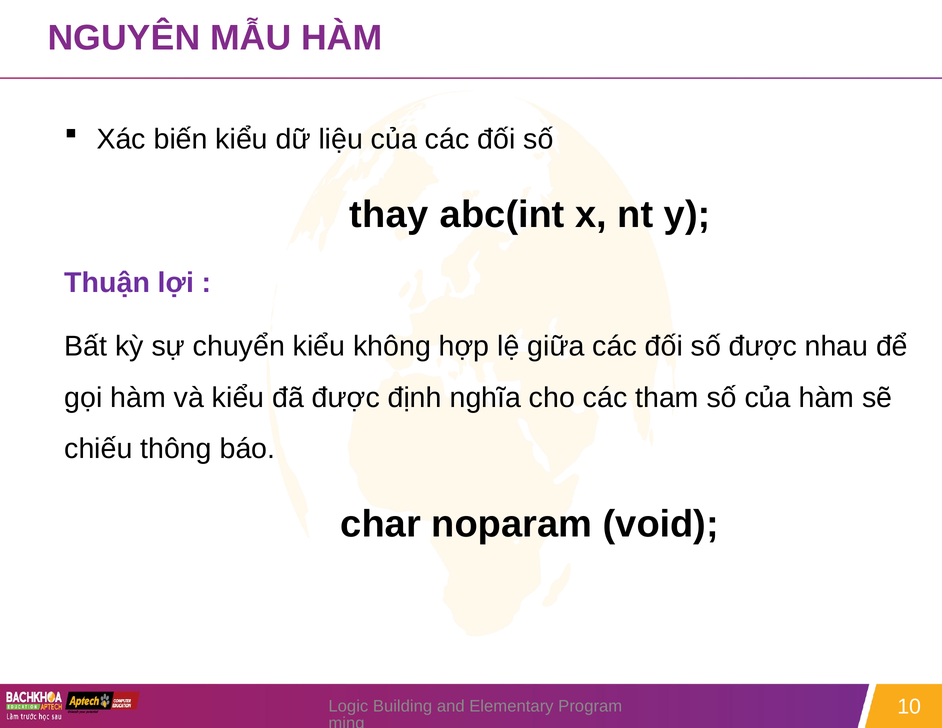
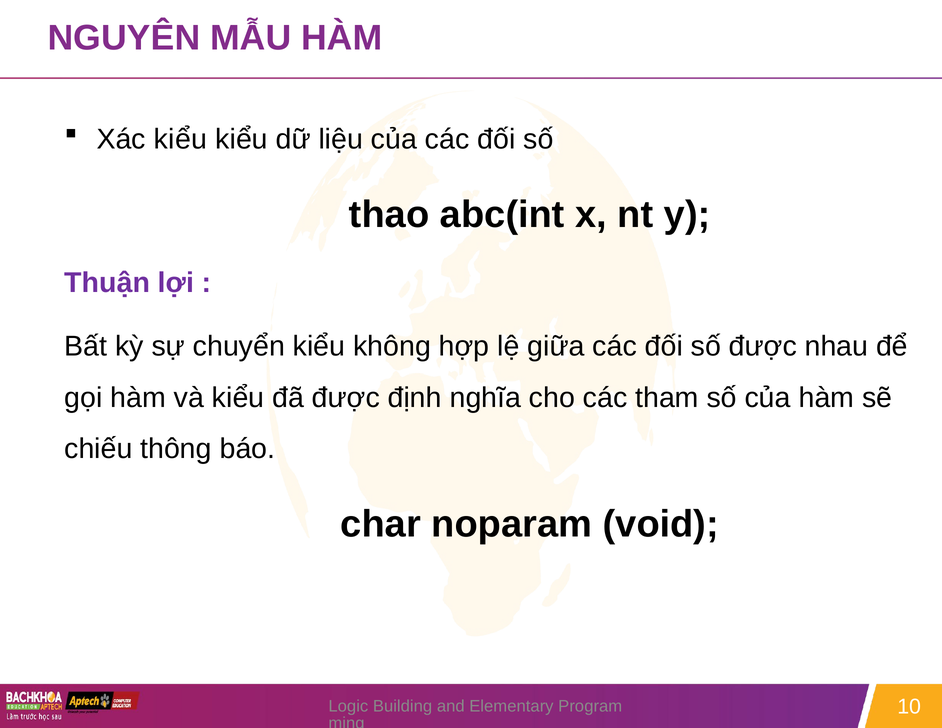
Xác biến: biến -> kiểu
thay: thay -> thao
